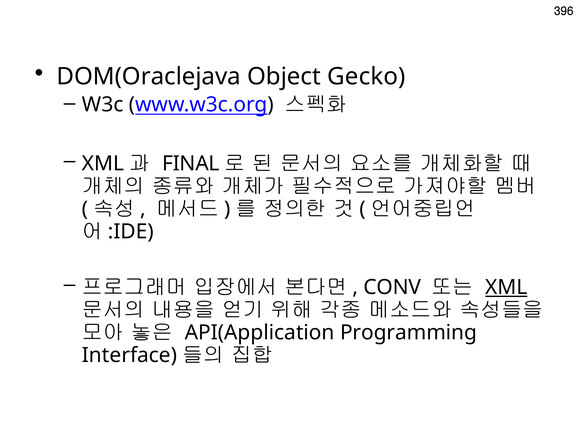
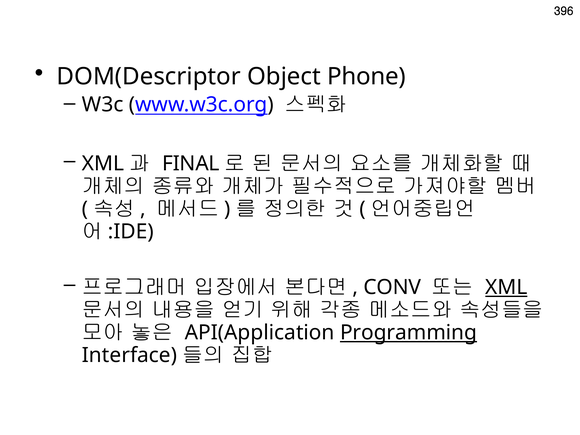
DOM(Oraclejava: DOM(Oraclejava -> DOM(Descriptor
Gecko: Gecko -> Phone
Programming underline: none -> present
